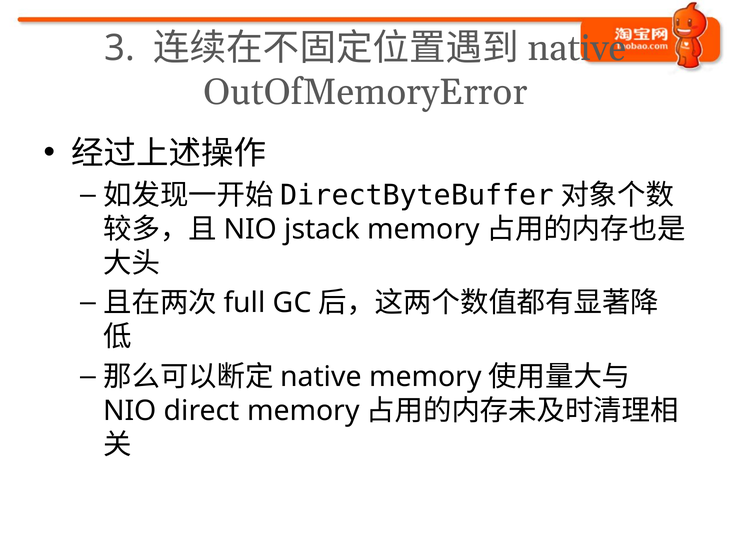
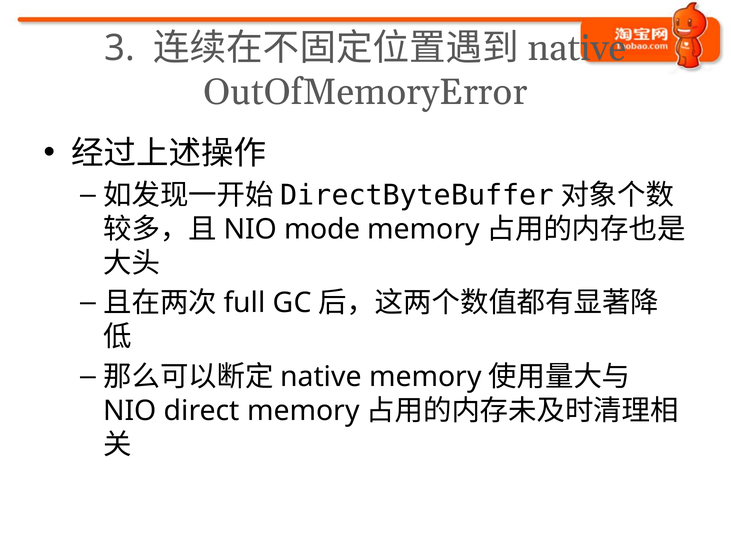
jstack: jstack -> mode
